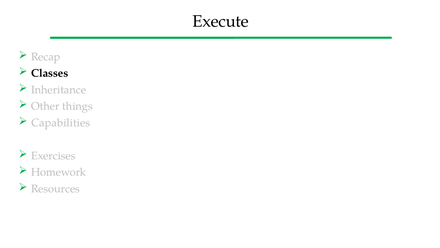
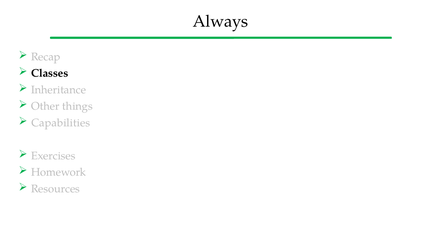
Execute: Execute -> Always
